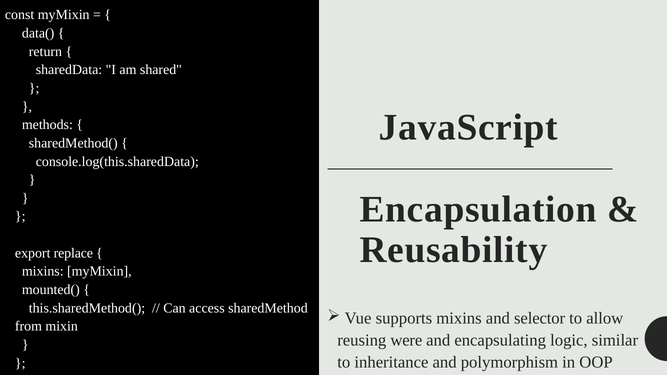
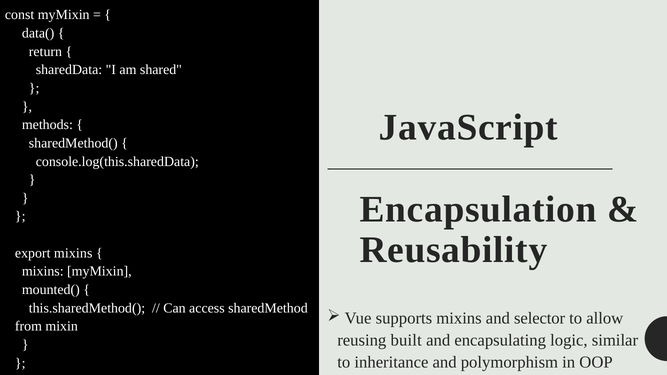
export replace: replace -> mixins
were: were -> built
